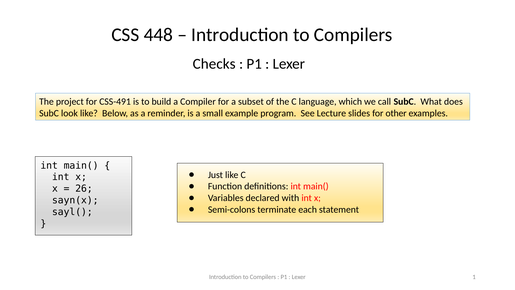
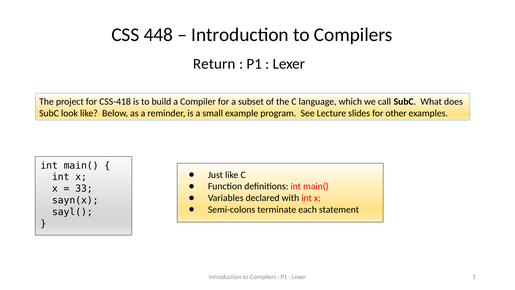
Checks: Checks -> Return
CSS-491: CSS-491 -> CSS-418
26: 26 -> 33
